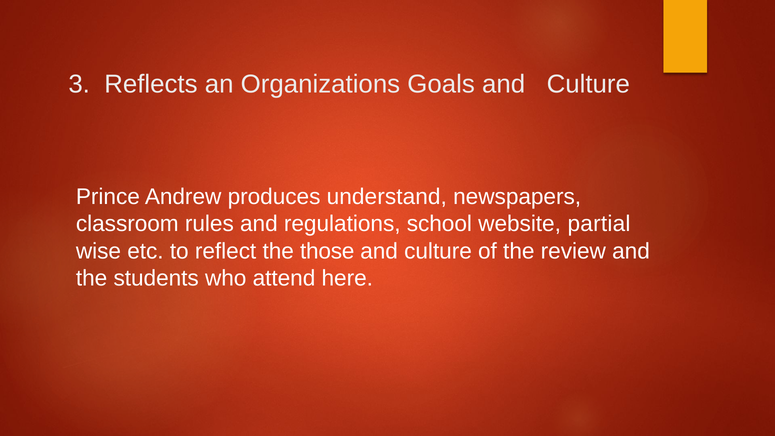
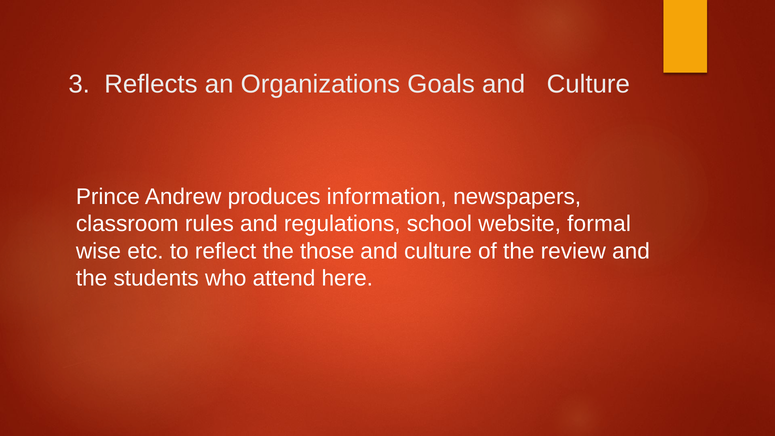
understand: understand -> information
partial: partial -> formal
